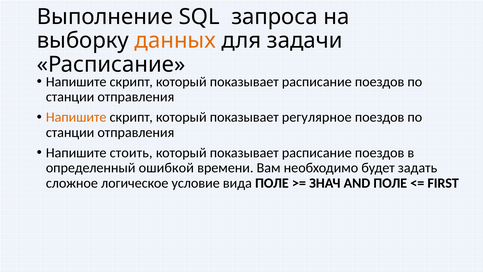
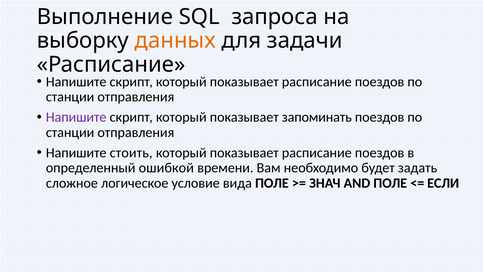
Напишите at (76, 117) colour: orange -> purple
регулярное: регулярное -> запоминать
FIRST: FIRST -> ЕСЛИ
